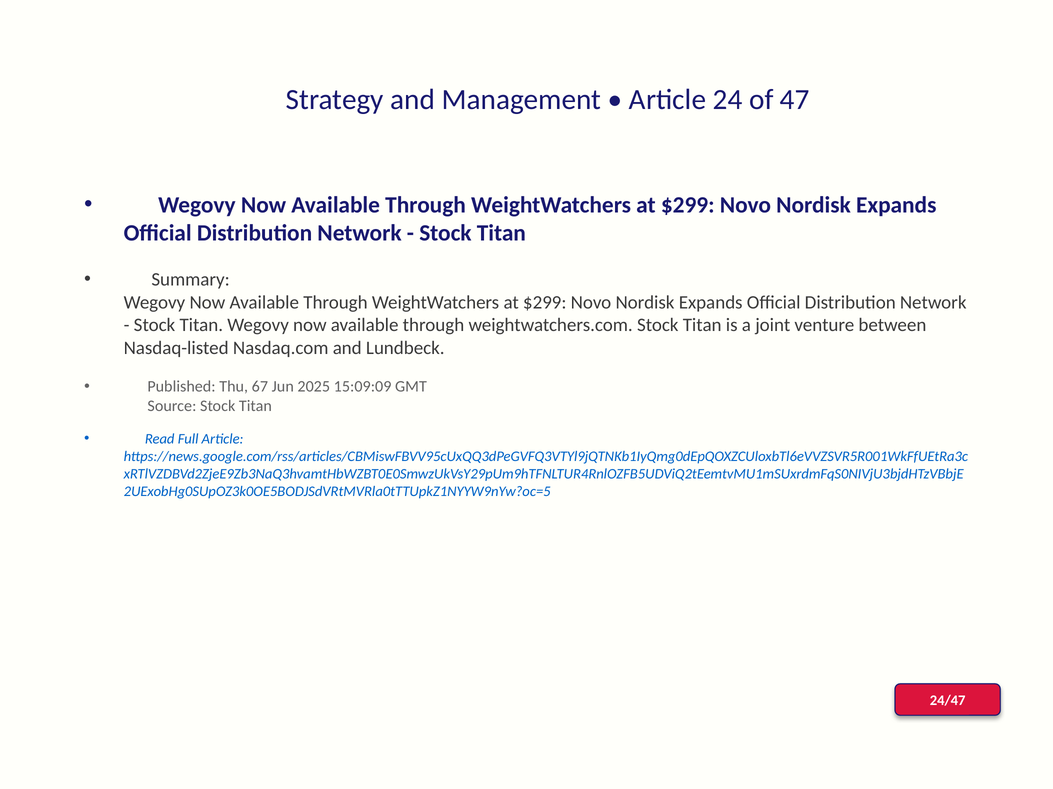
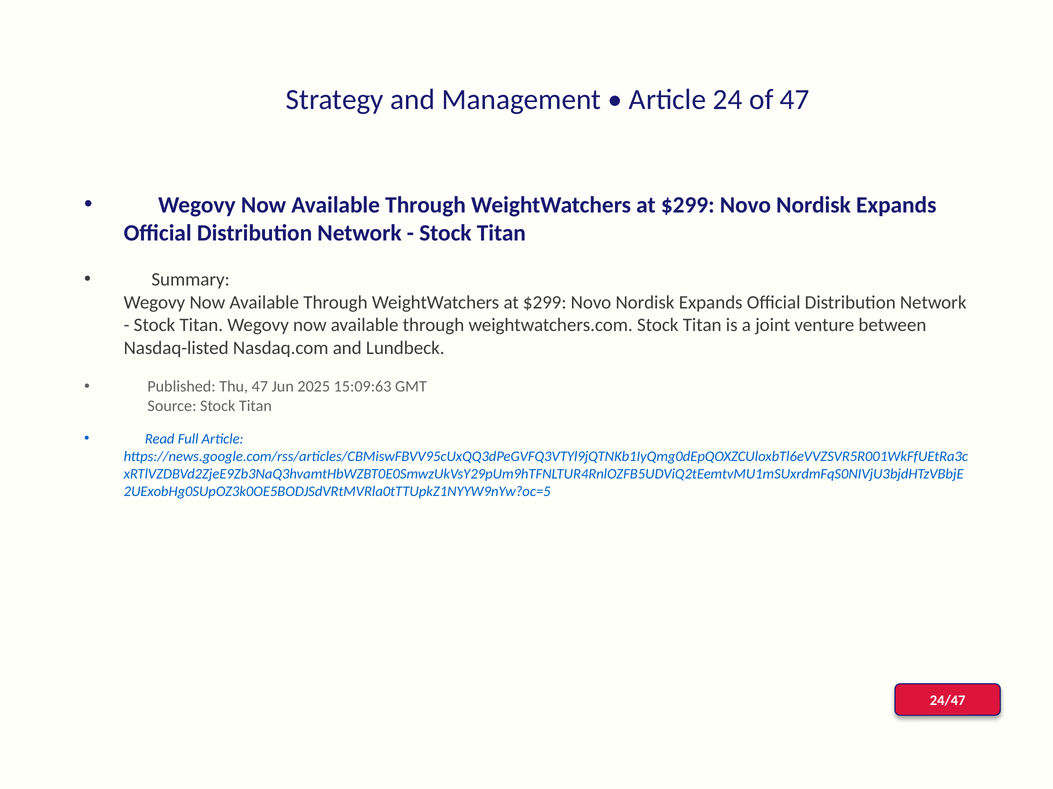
Thu 67: 67 -> 47
15:09:09: 15:09:09 -> 15:09:63
